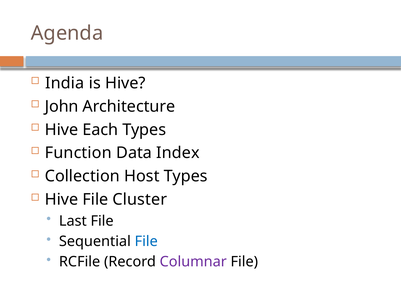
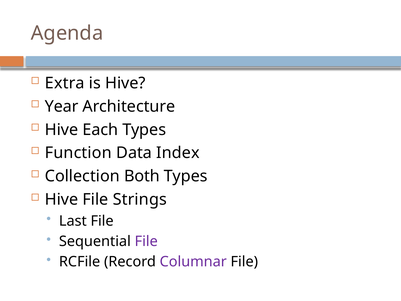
India: India -> Extra
John: John -> Year
Host: Host -> Both
Cluster: Cluster -> Strings
File at (146, 241) colour: blue -> purple
